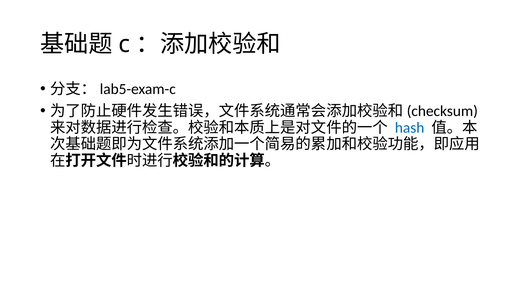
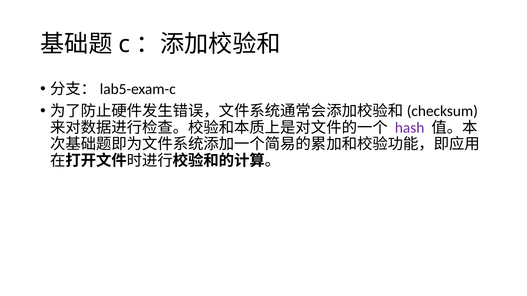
hash colour: blue -> purple
